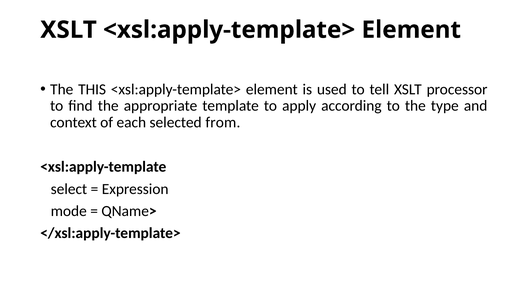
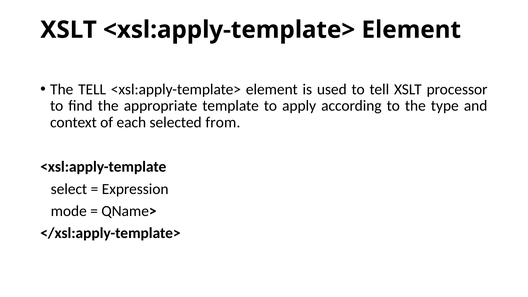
The THIS: THIS -> TELL
